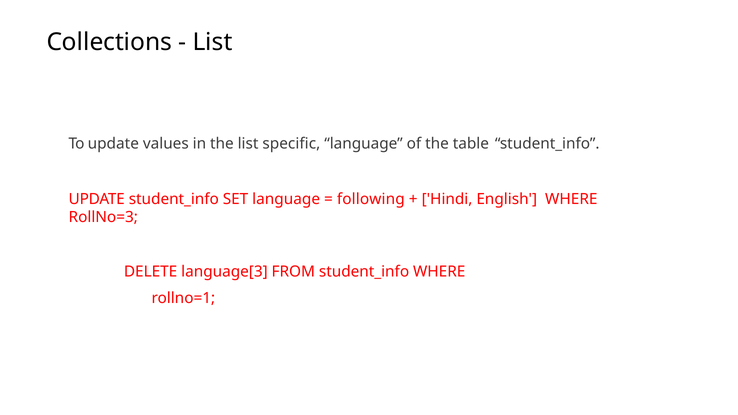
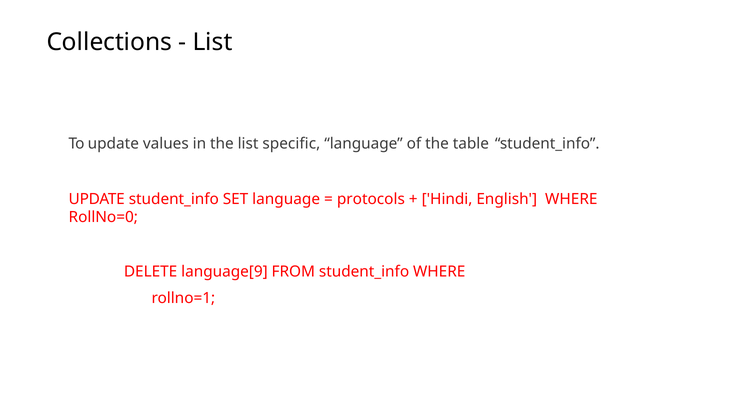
following: following -> protocols
RollNo=3: RollNo=3 -> RollNo=0
language[3: language[3 -> language[9
